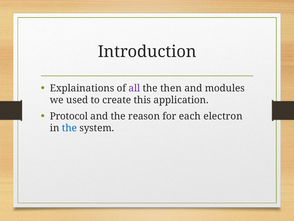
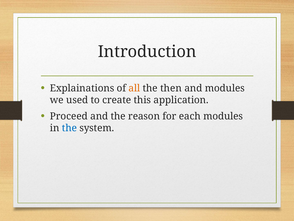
all colour: purple -> orange
Protocol: Protocol -> Proceed
each electron: electron -> modules
